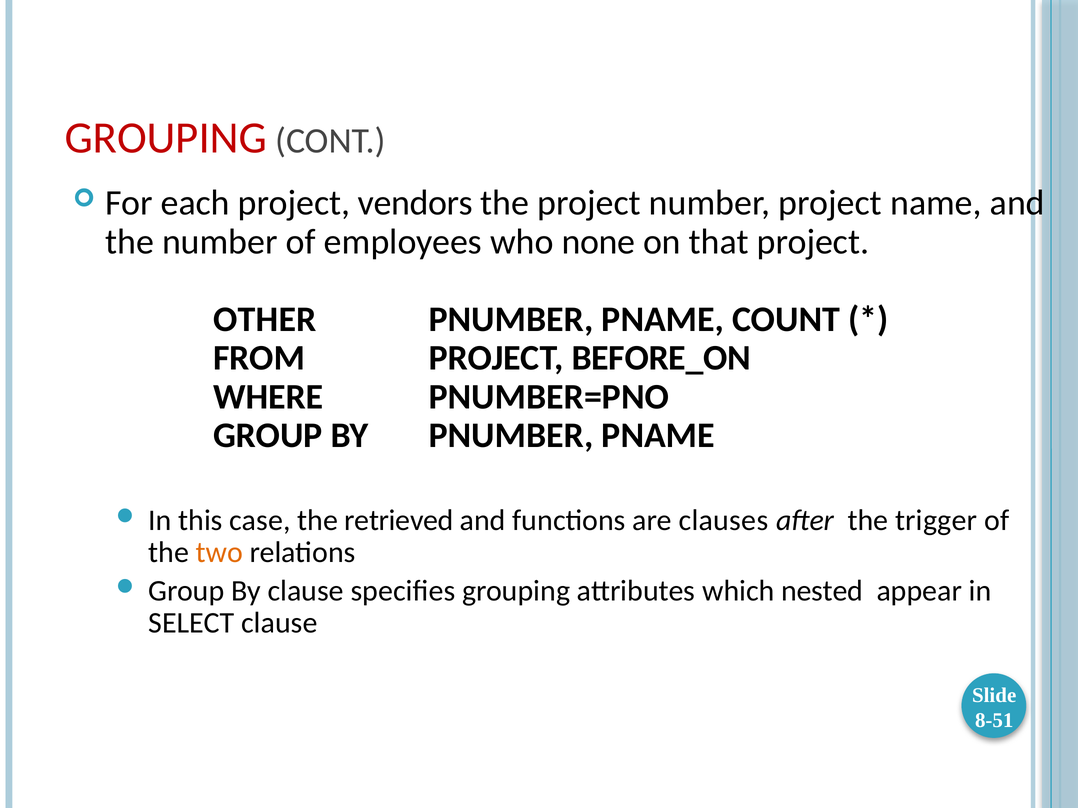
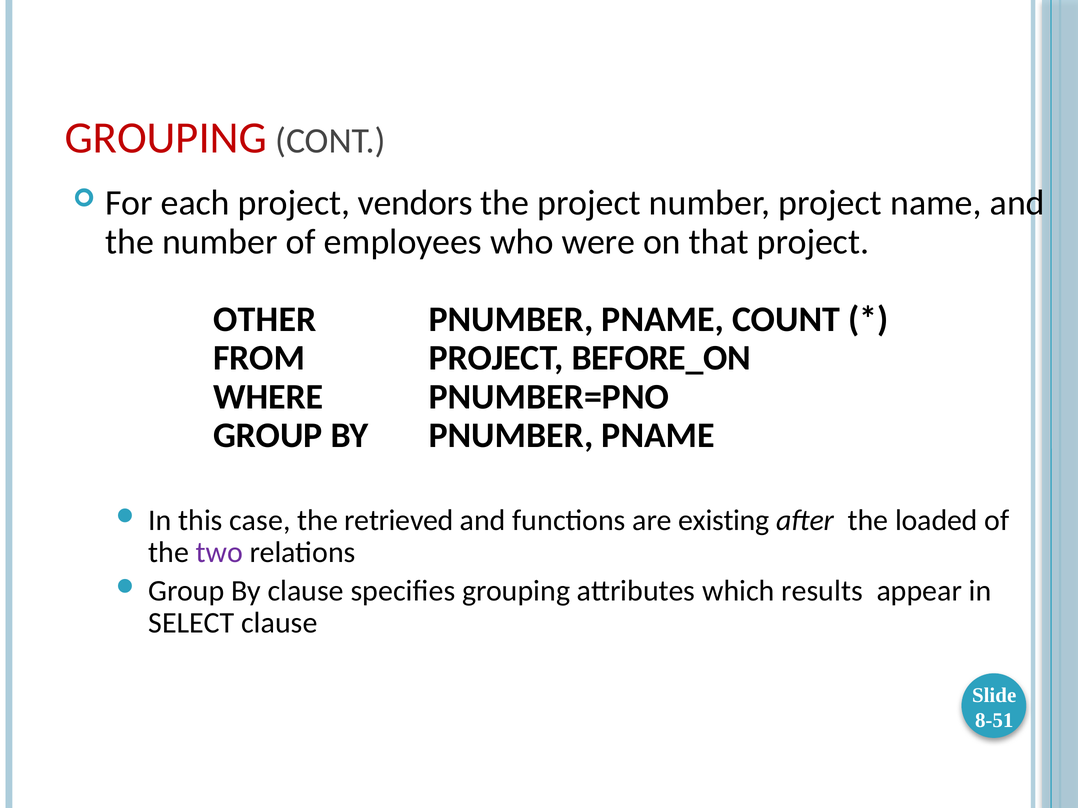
none: none -> were
clauses: clauses -> existing
trigger: trigger -> loaded
two colour: orange -> purple
nested: nested -> results
